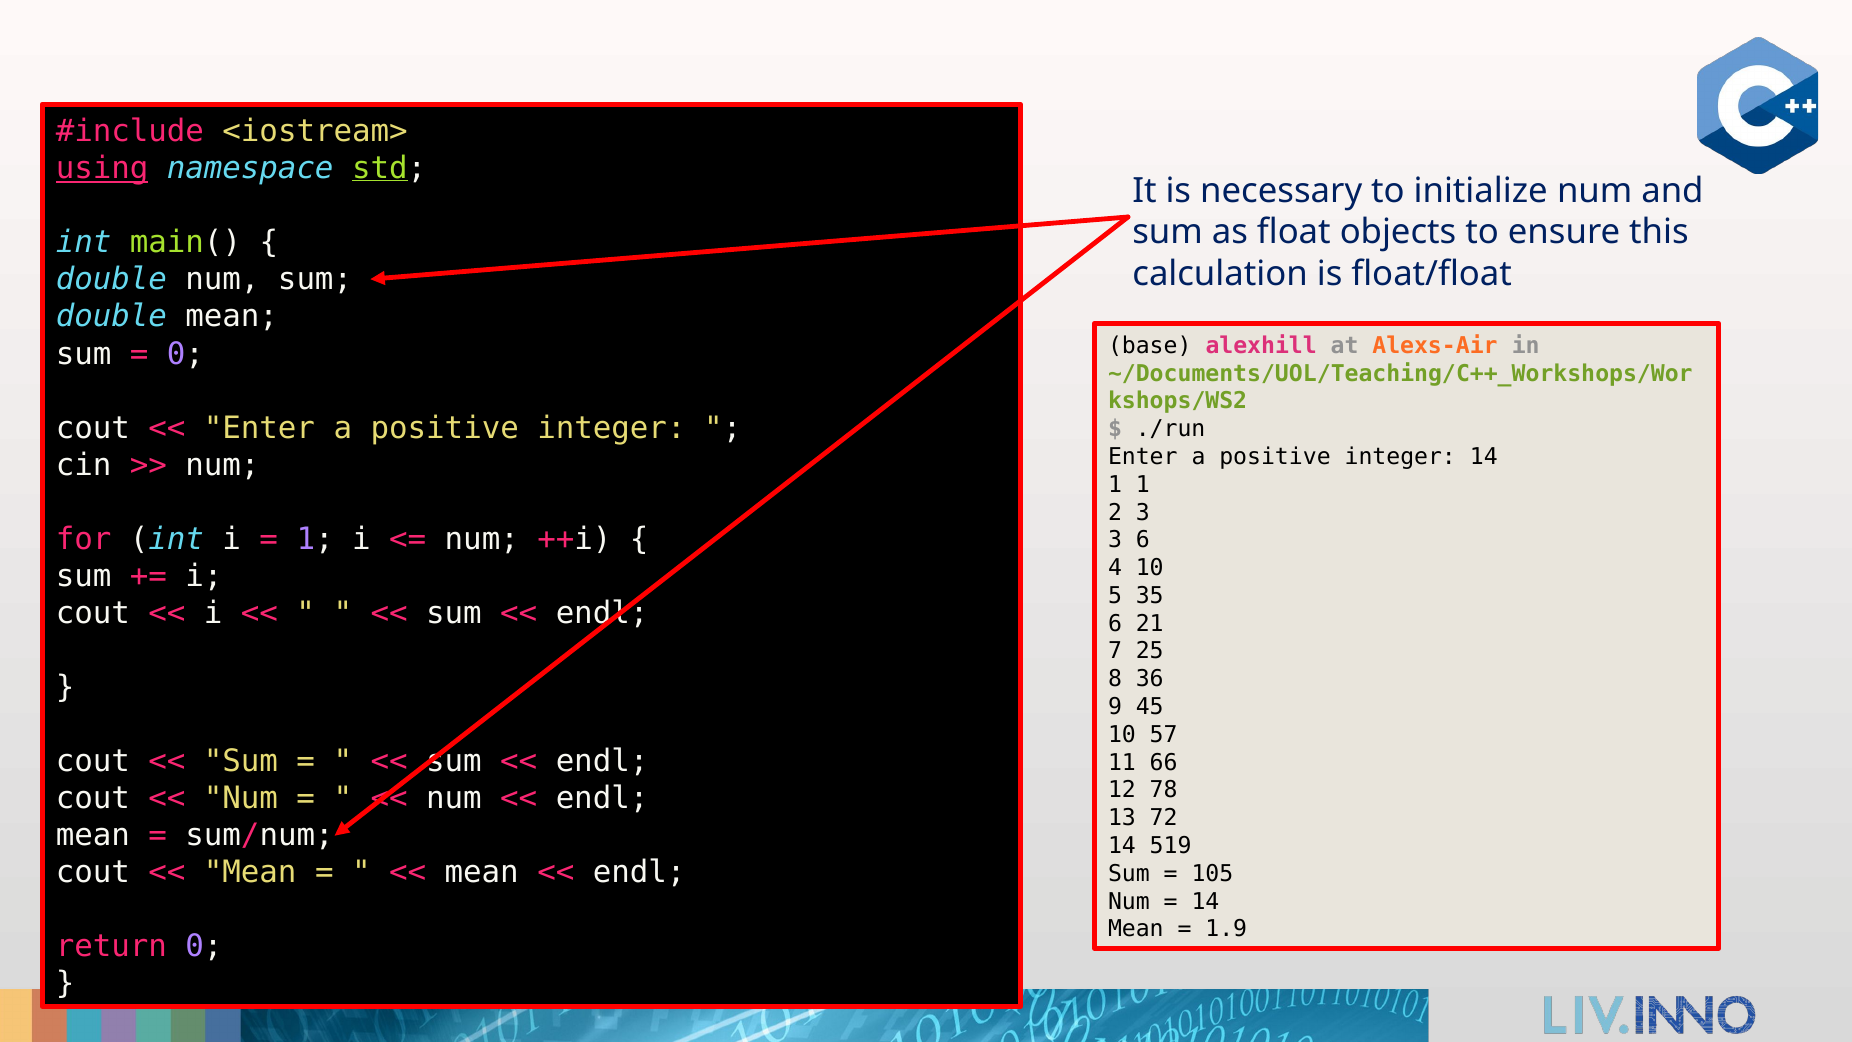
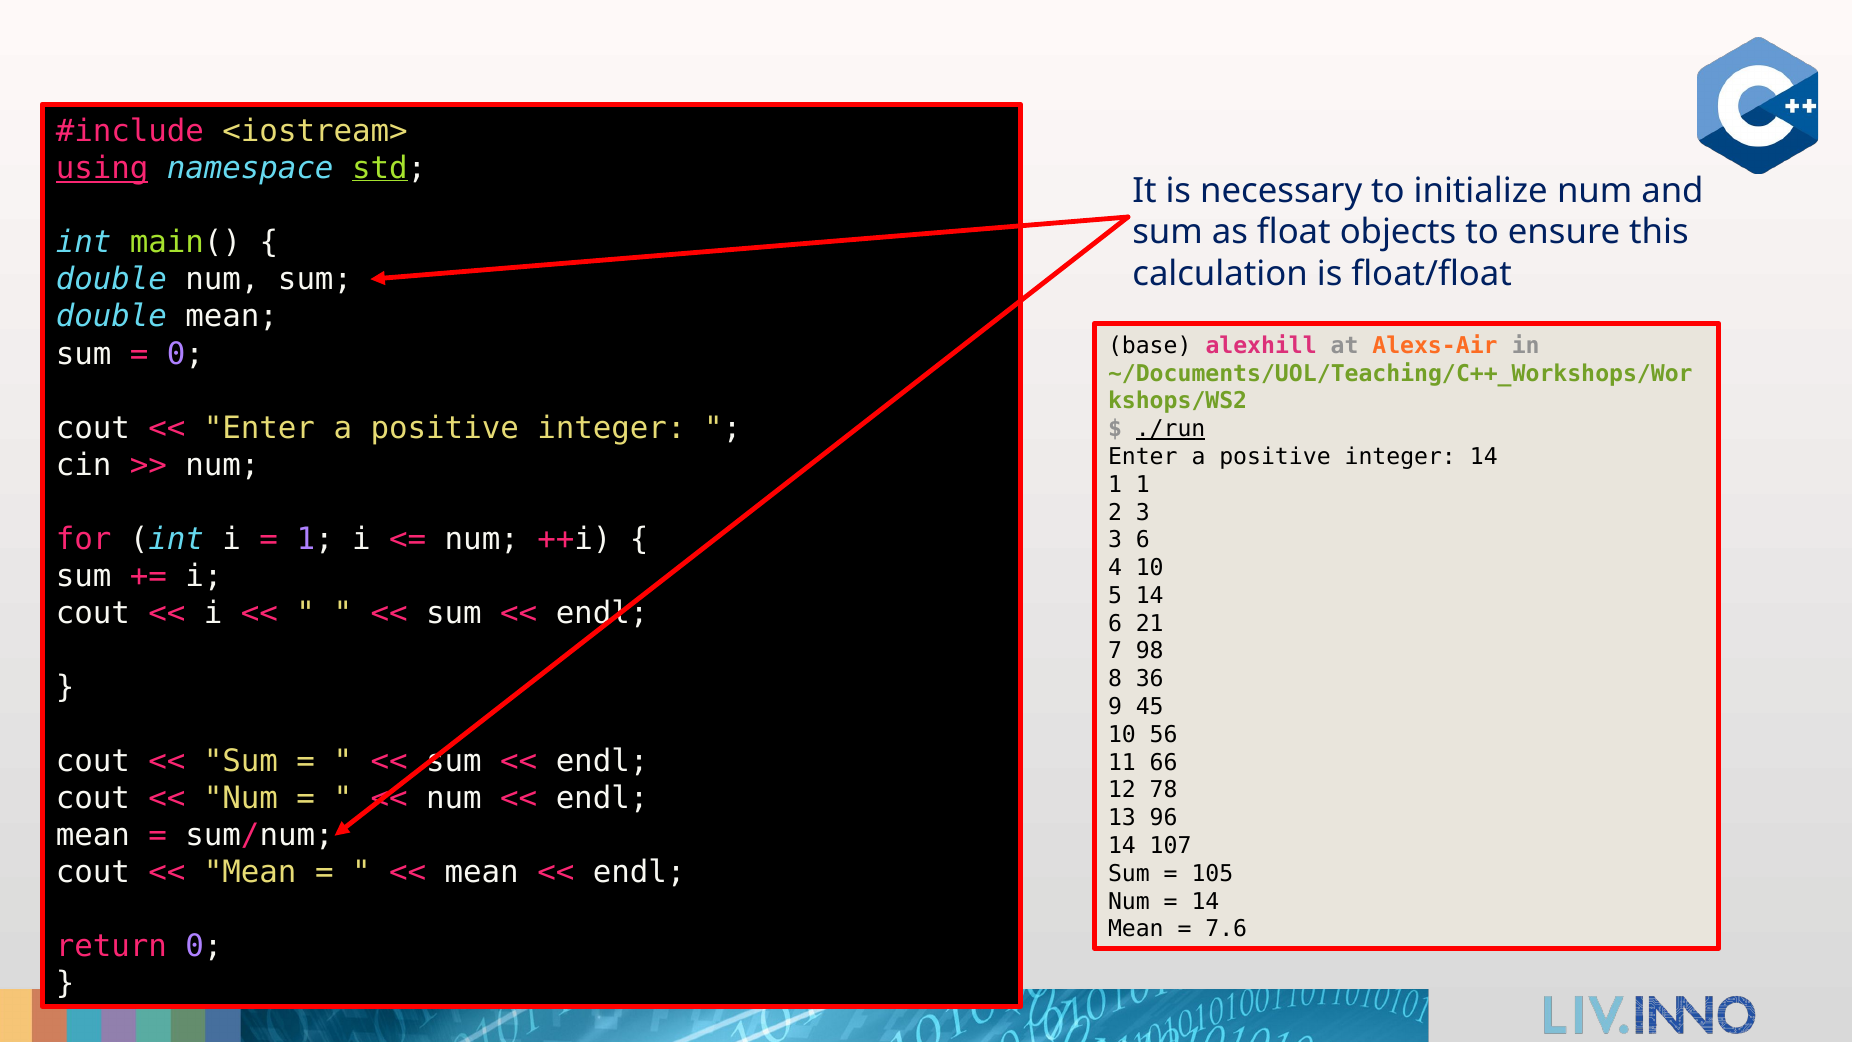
./run underline: none -> present
5 35: 35 -> 14
25: 25 -> 98
57: 57 -> 56
72: 72 -> 96
519: 519 -> 107
1.9: 1.9 -> 7.6
